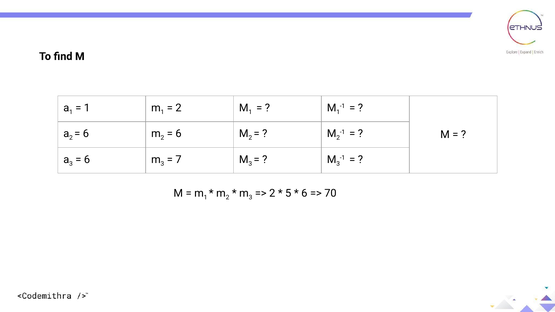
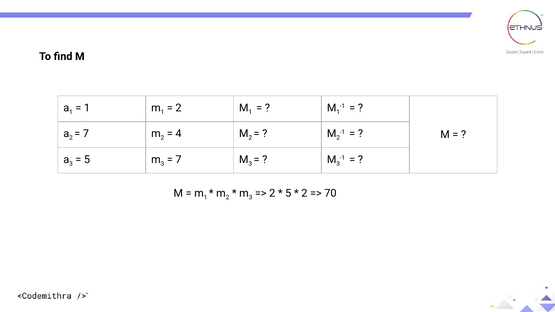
6 at (86, 134): 6 -> 7
6 at (178, 134): 6 -> 4
6 at (87, 160): 6 -> 5
6 at (304, 193): 6 -> 2
